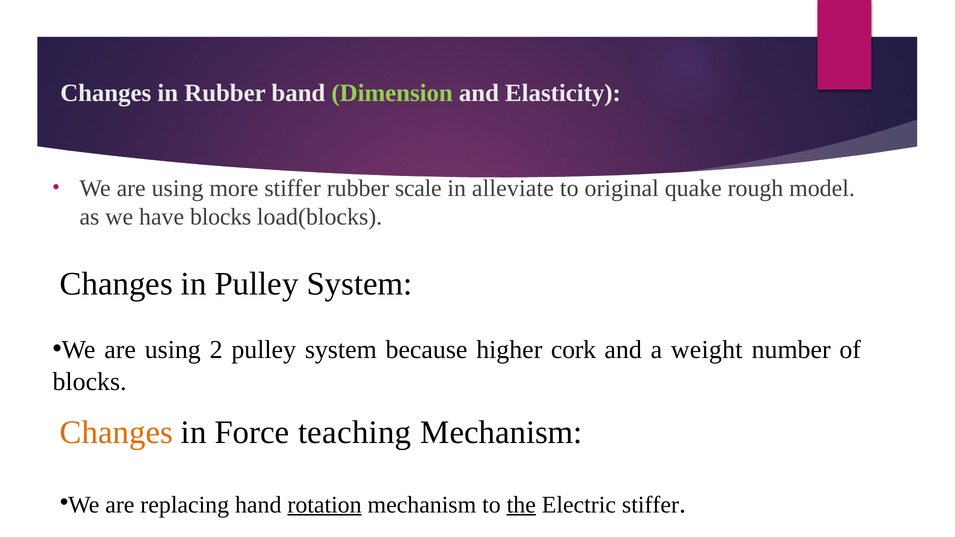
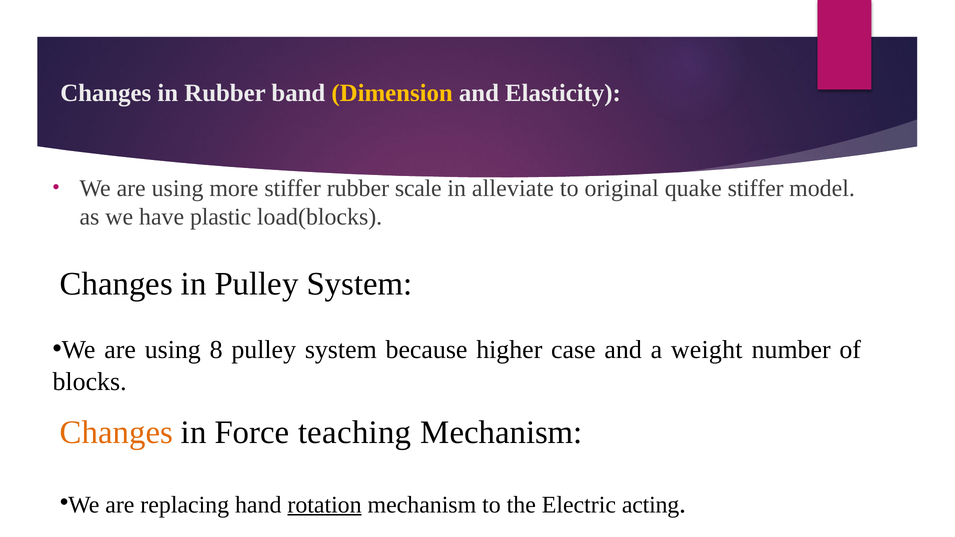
Dimension colour: light green -> yellow
quake rough: rough -> stiffer
have blocks: blocks -> plastic
2: 2 -> 8
cork: cork -> case
the underline: present -> none
Electric stiffer: stiffer -> acting
